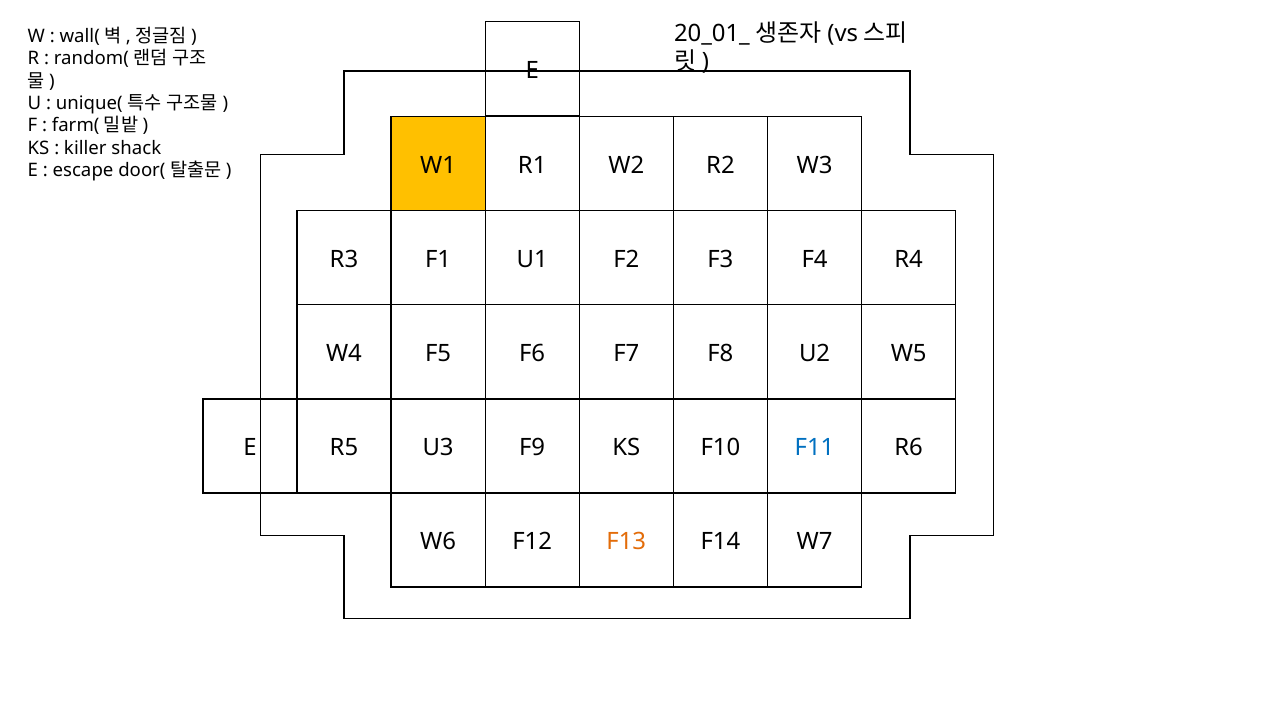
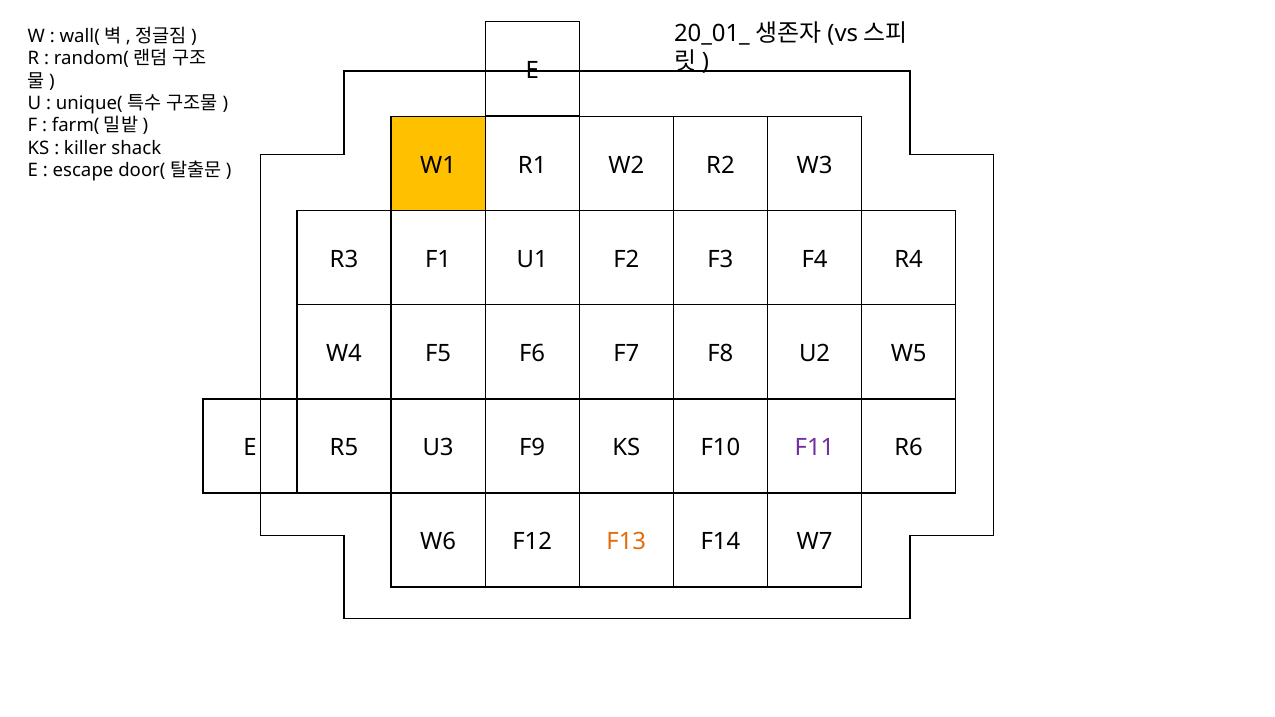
F11 colour: blue -> purple
